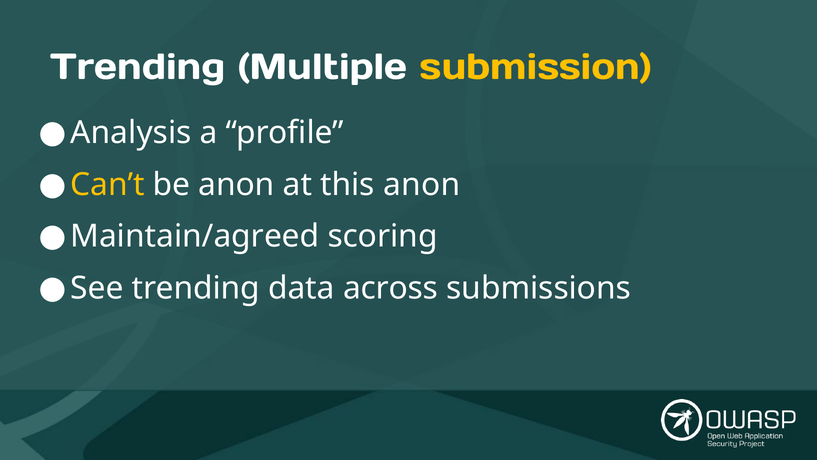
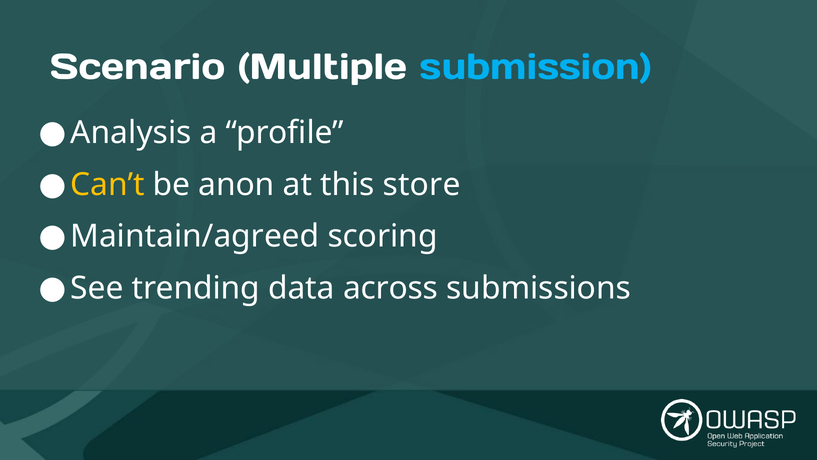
Trending at (138, 67): Trending -> Scenario
submission colour: yellow -> light blue
this anon: anon -> store
